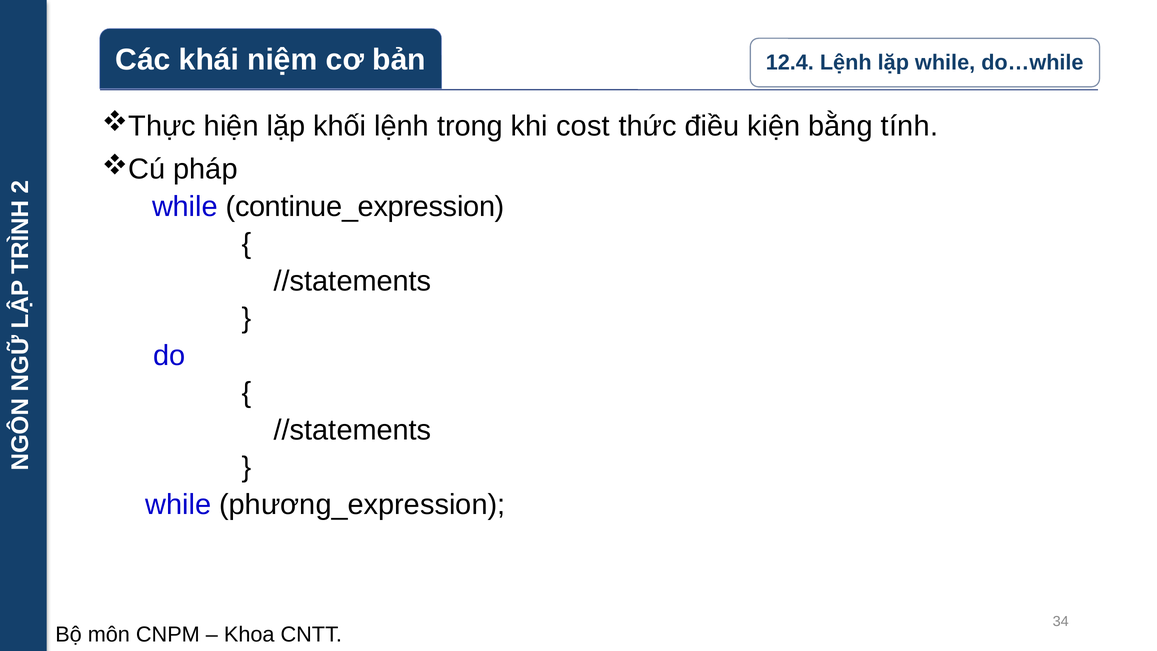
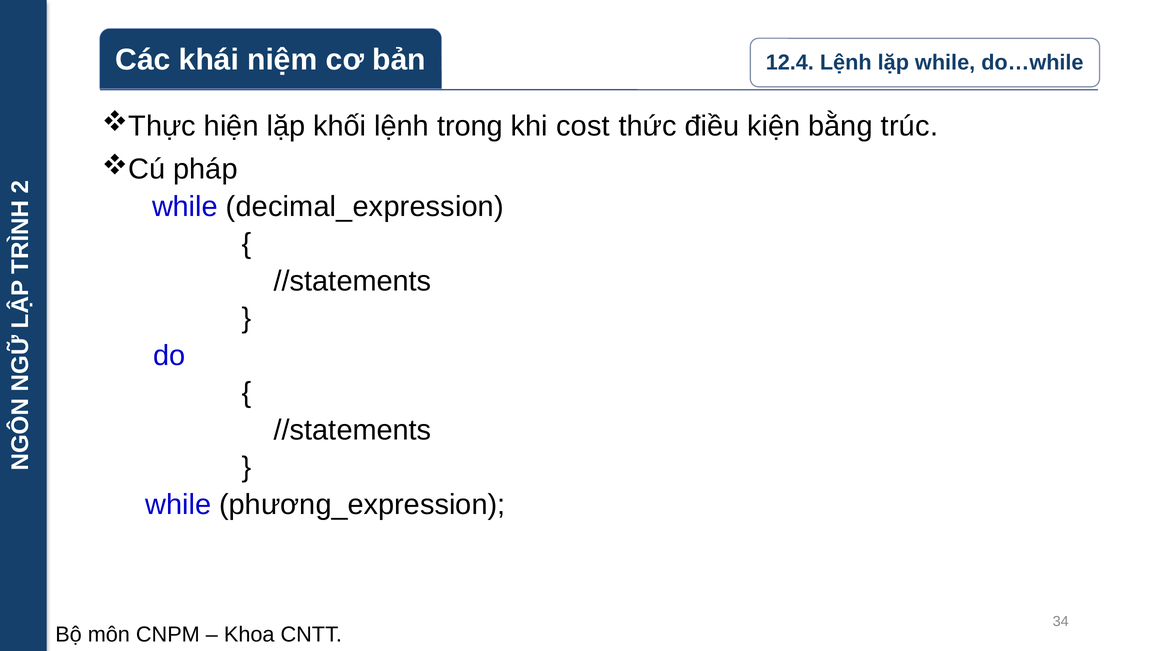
tính: tính -> trúc
continue_expression: continue_expression -> decimal_expression
